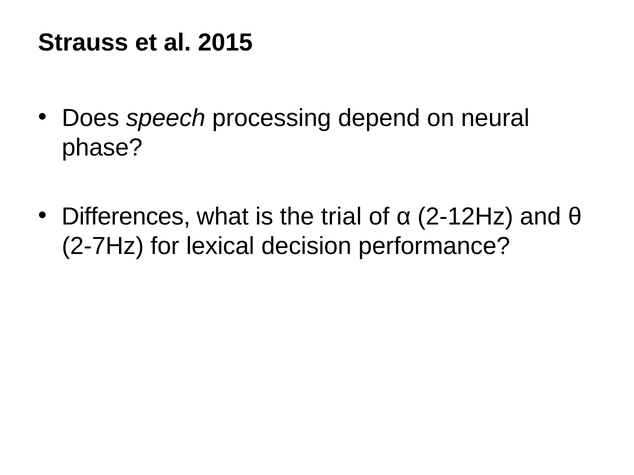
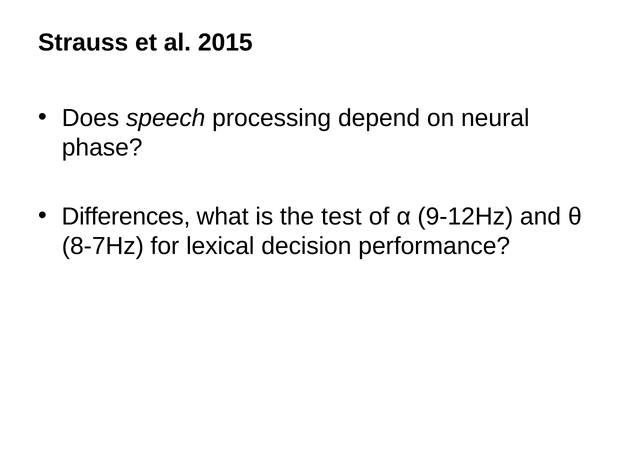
trial: trial -> test
2-12Hz: 2-12Hz -> 9-12Hz
2-7Hz: 2-7Hz -> 8-7Hz
